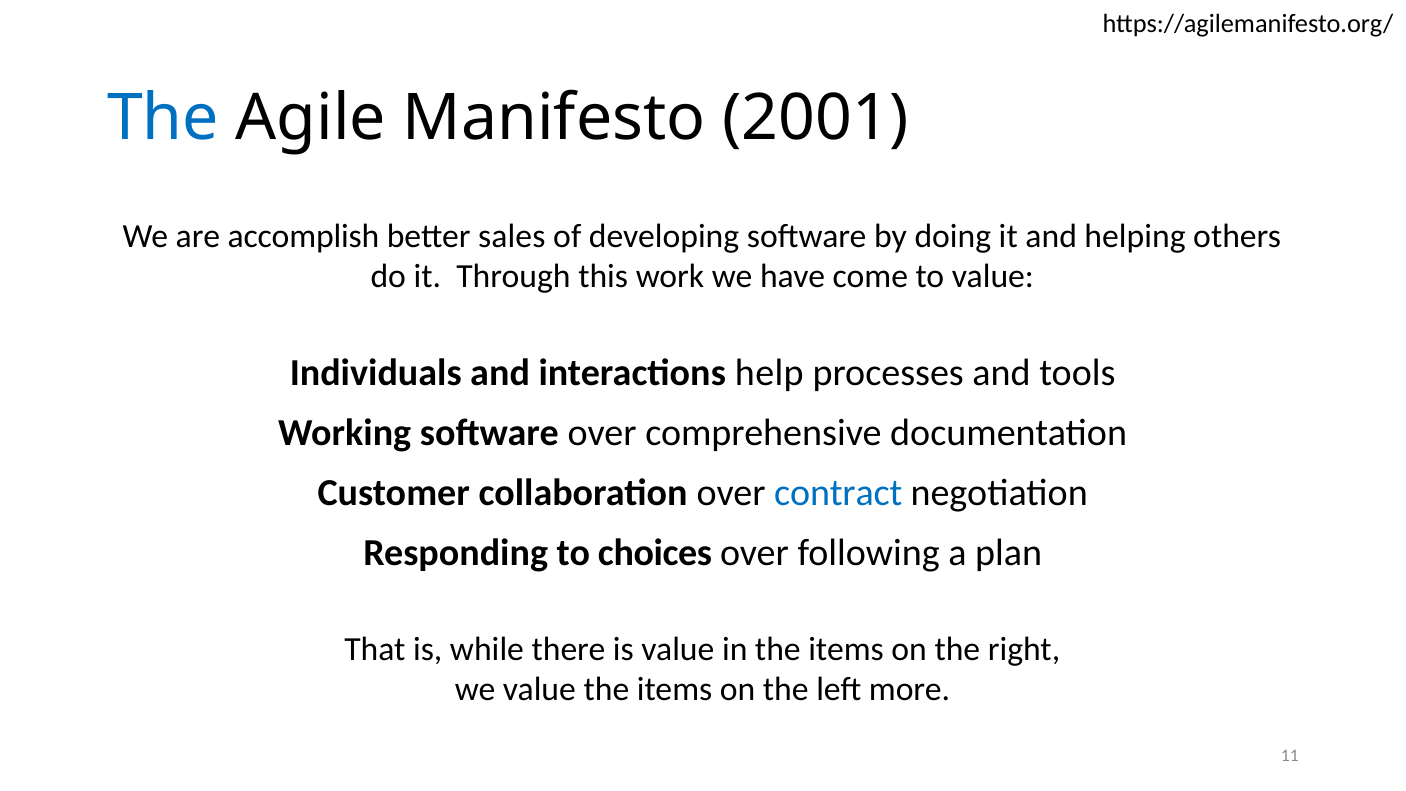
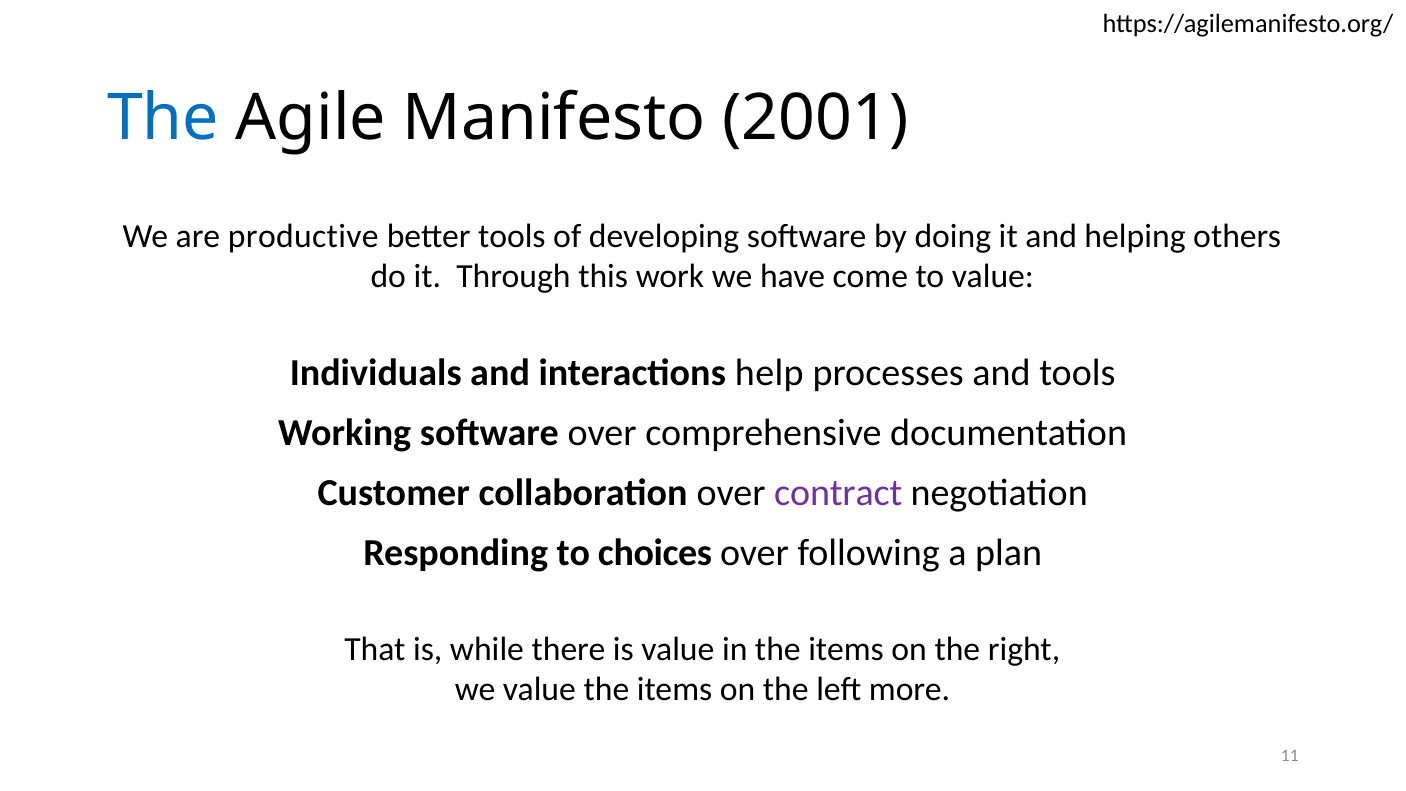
accomplish: accomplish -> productive
better sales: sales -> tools
contract colour: blue -> purple
